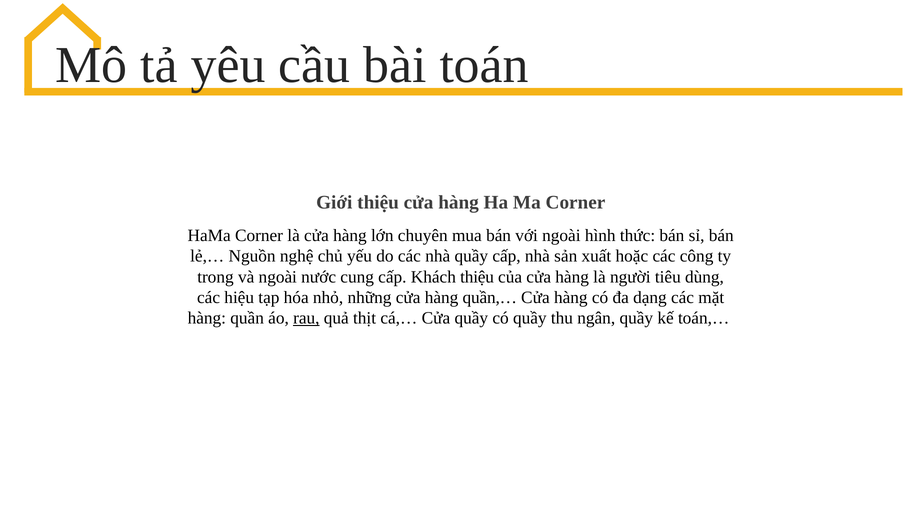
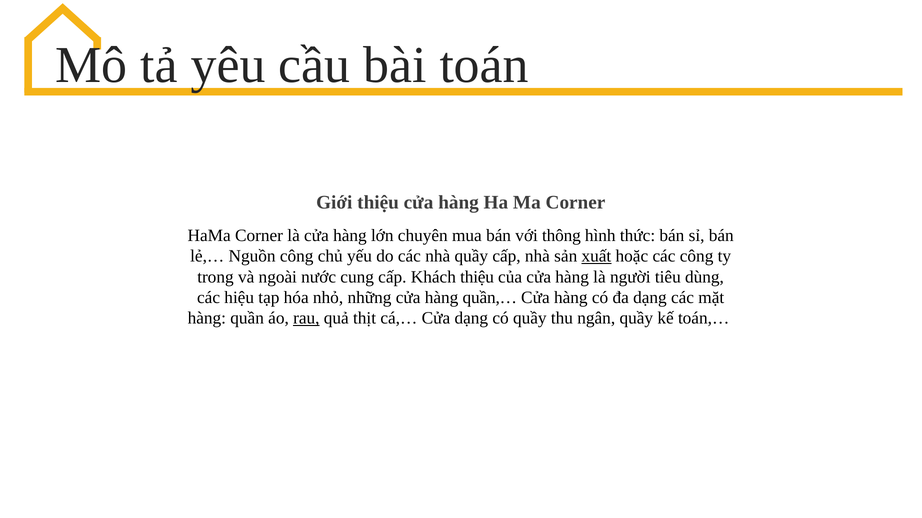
với ngoài: ngoài -> thông
Nguồn nghệ: nghệ -> công
xuất underline: none -> present
Cửa quầy: quầy -> dạng
